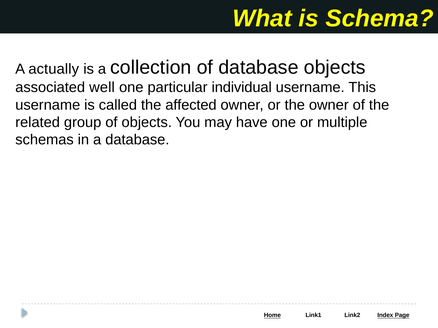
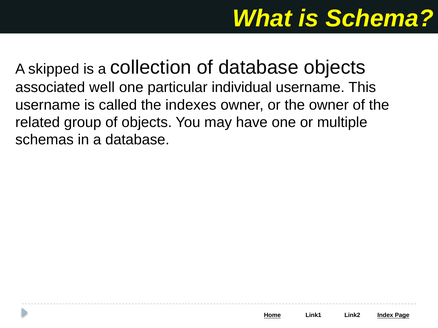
actually: actually -> skipped
affected: affected -> indexes
